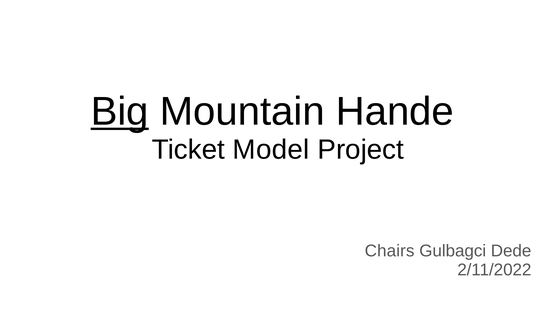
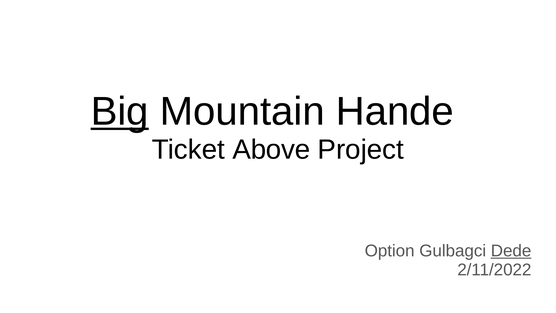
Model: Model -> Above
Chairs: Chairs -> Option
Dede underline: none -> present
